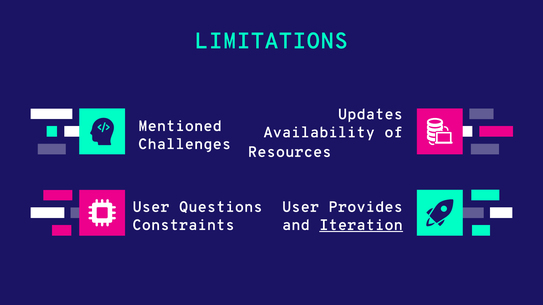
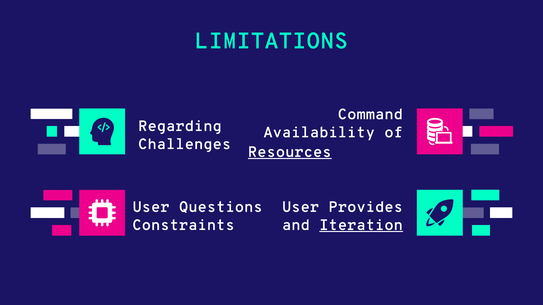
Updates: Updates -> Command
Mentioned: Mentioned -> Regarding
Resources underline: none -> present
